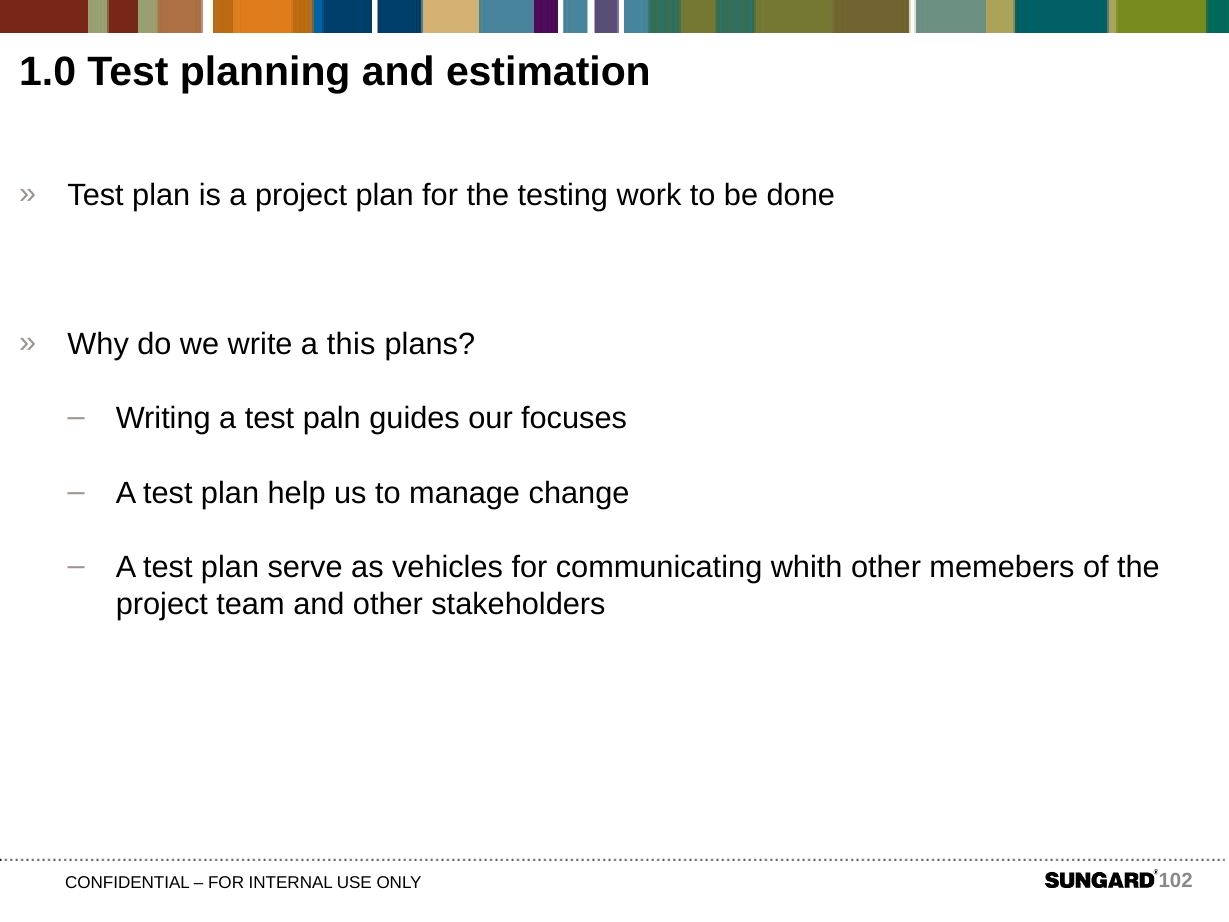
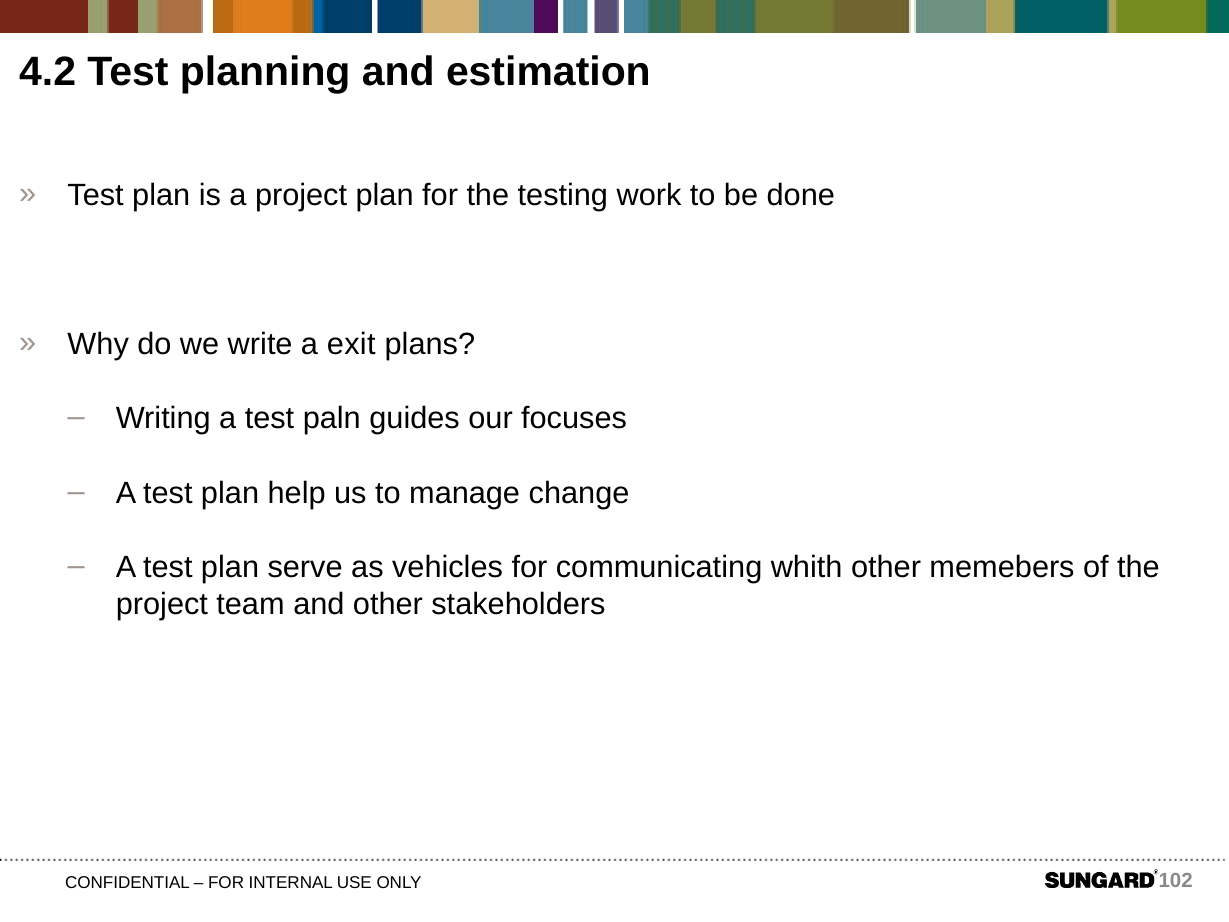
1.0: 1.0 -> 4.2
this: this -> exit
